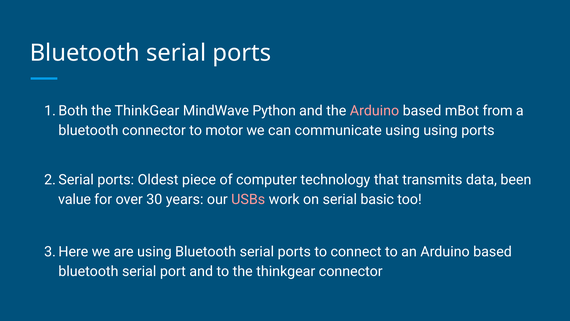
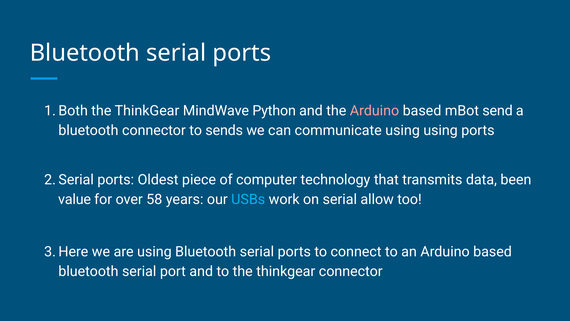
from: from -> send
motor: motor -> sends
30: 30 -> 58
USBs colour: pink -> light blue
basic: basic -> allow
